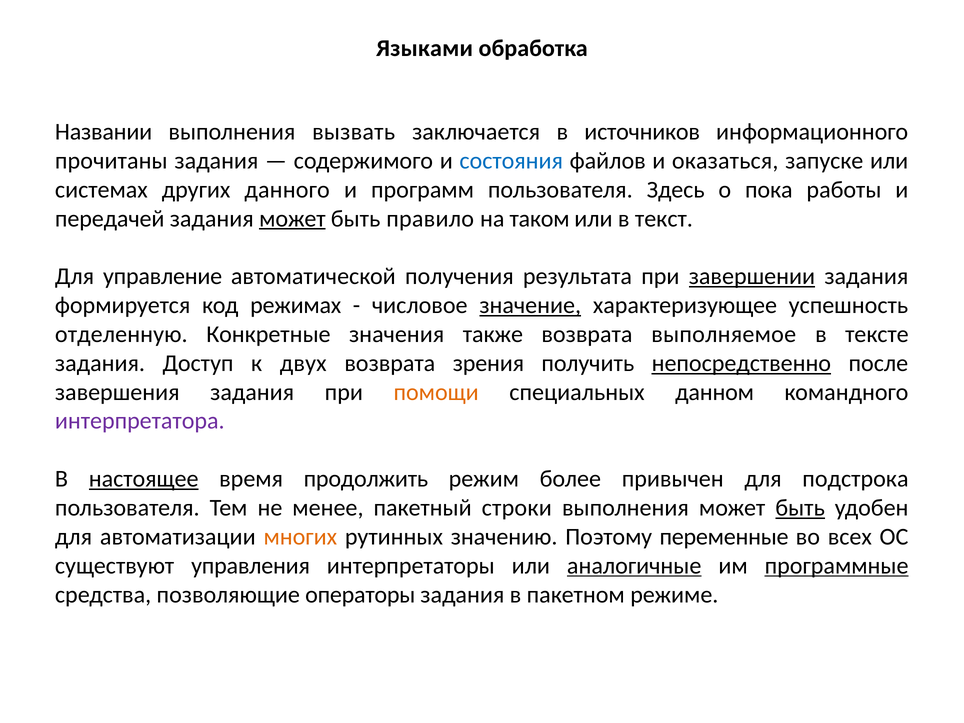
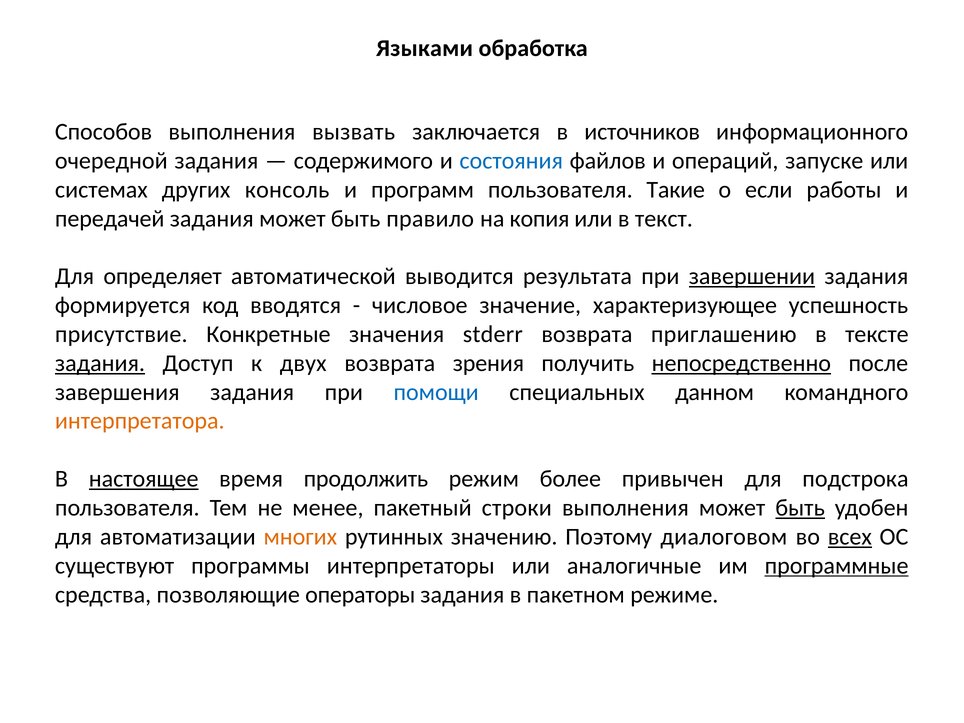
Названии: Названии -> Способов
прочитаны: прочитаны -> очередной
оказаться: оказаться -> операций
данного: данного -> консоль
Здесь: Здесь -> Такие
пока: пока -> если
может at (292, 219) underline: present -> none
таком: таком -> копия
управление: управление -> определяет
получения: получения -> выводится
режимах: режимах -> вводятся
значение underline: present -> none
отделенную: отделенную -> присутствие
также: также -> stderr
выполняемое: выполняемое -> приглашению
задания at (100, 363) underline: none -> present
помощи colour: orange -> blue
интерпретатора colour: purple -> orange
переменные: переменные -> диалоговом
всех underline: none -> present
управления: управления -> программы
аналогичные underline: present -> none
